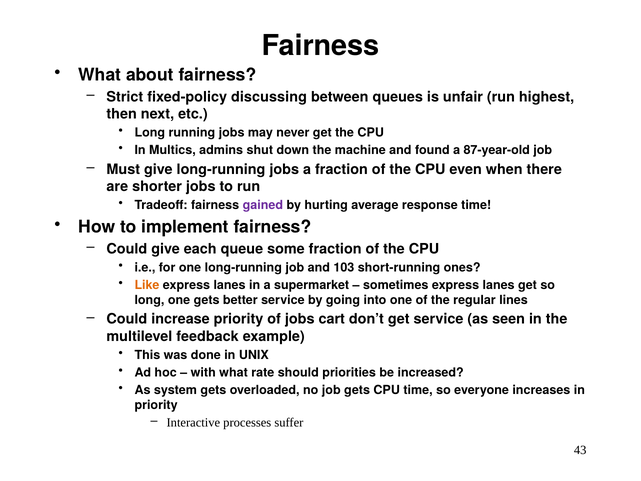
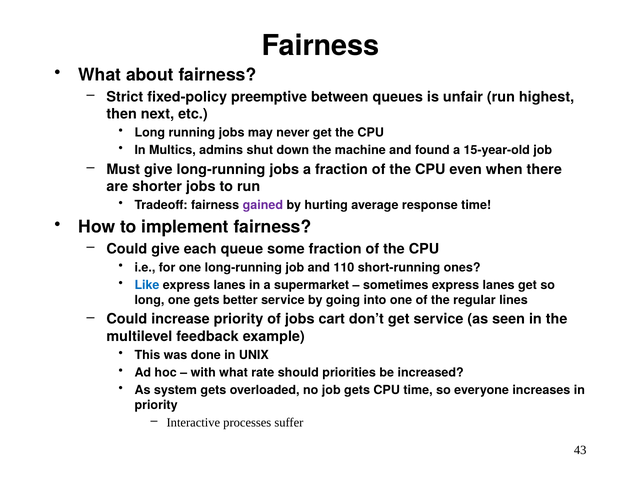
discussing: discussing -> preemptive
87-year-old: 87-year-old -> 15-year-old
103: 103 -> 110
Like colour: orange -> blue
